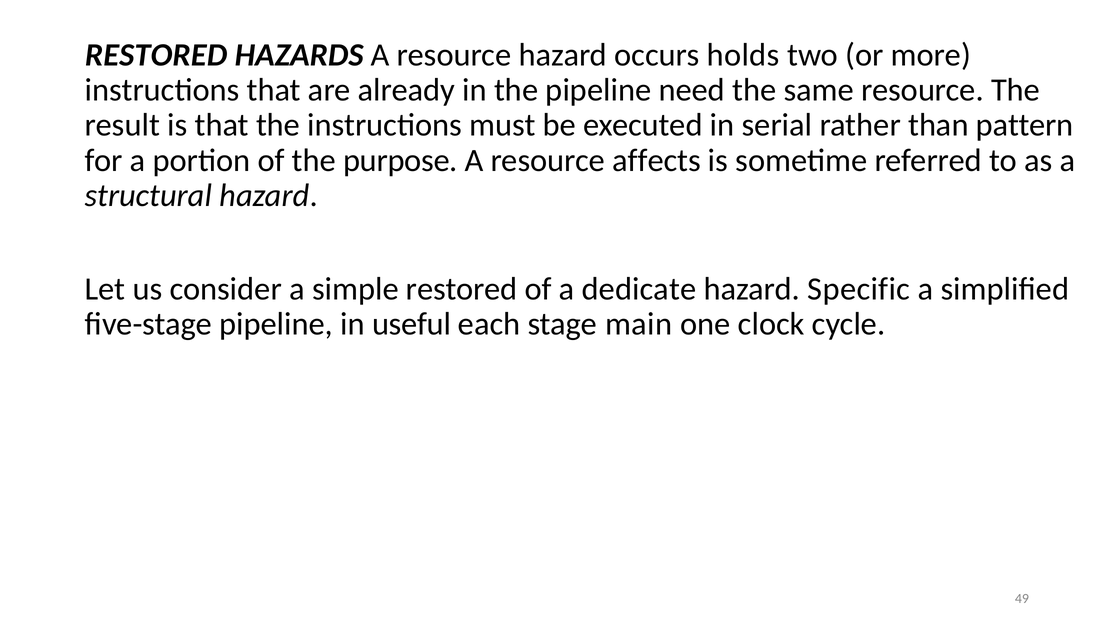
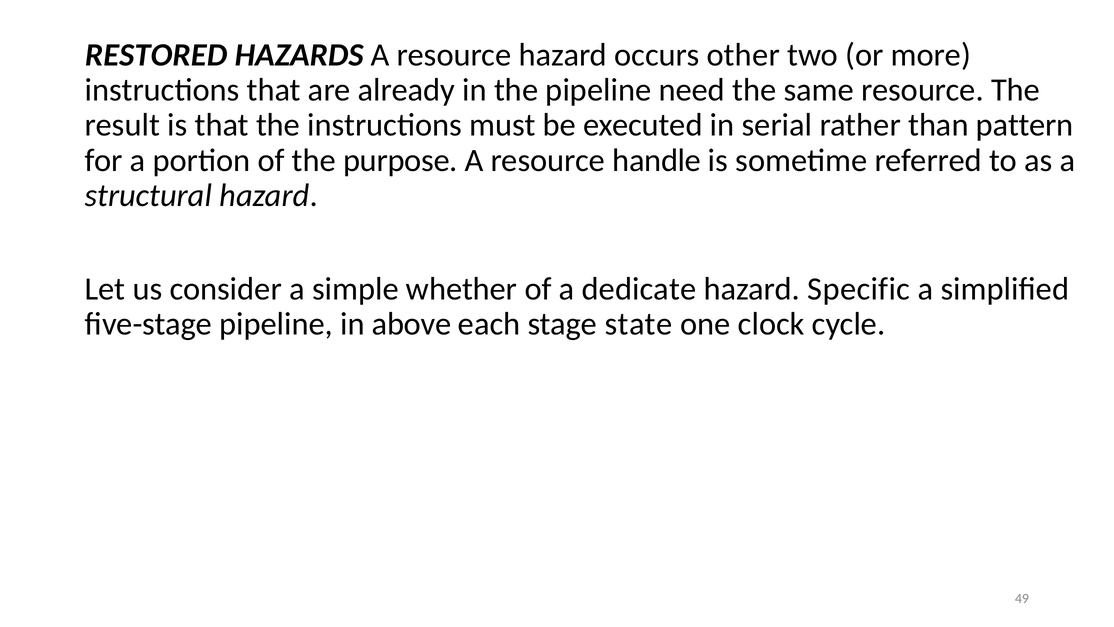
holds: holds -> other
affects: affects -> handle
simple restored: restored -> whether
useful: useful -> above
main: main -> state
